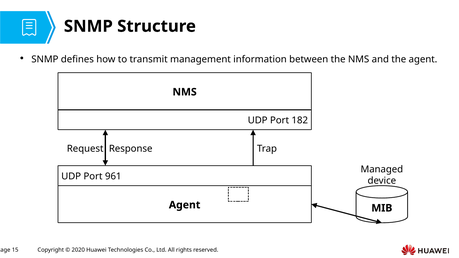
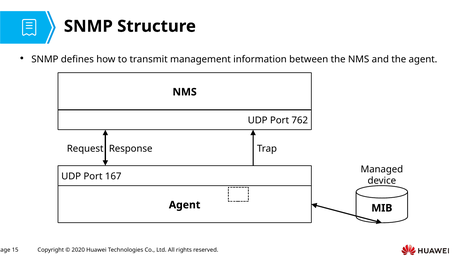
182: 182 -> 762
961: 961 -> 167
